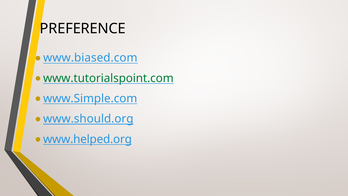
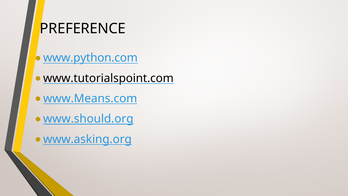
www.biased.com: www.biased.com -> www.python.com
www.tutorialspoint.com colour: green -> black
www.Simple.com: www.Simple.com -> www.Means.com
www.helped.org: www.helped.org -> www.asking.org
